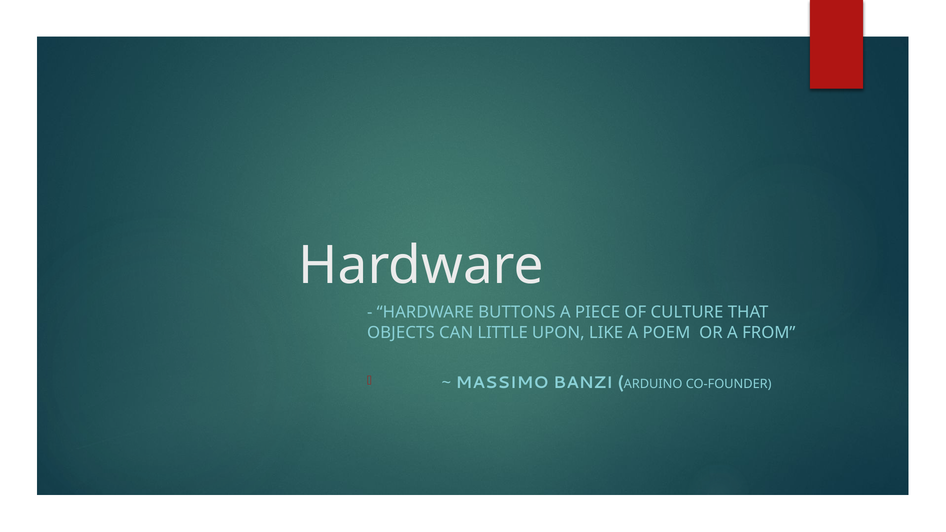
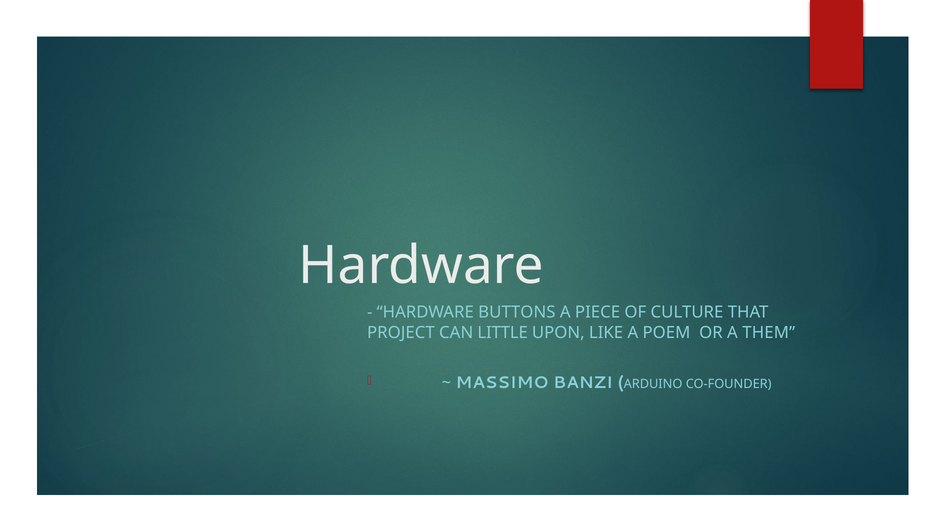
OBJECTS: OBJECTS -> PROJECT
FROM: FROM -> THEM
